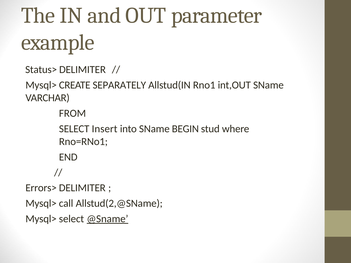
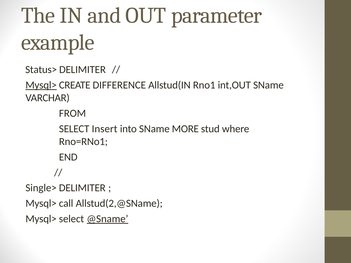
Mysql> at (41, 85) underline: none -> present
SEPARATELY: SEPARATELY -> DIFFERENCE
BEGIN: BEGIN -> MORE
Errors>: Errors> -> Single>
